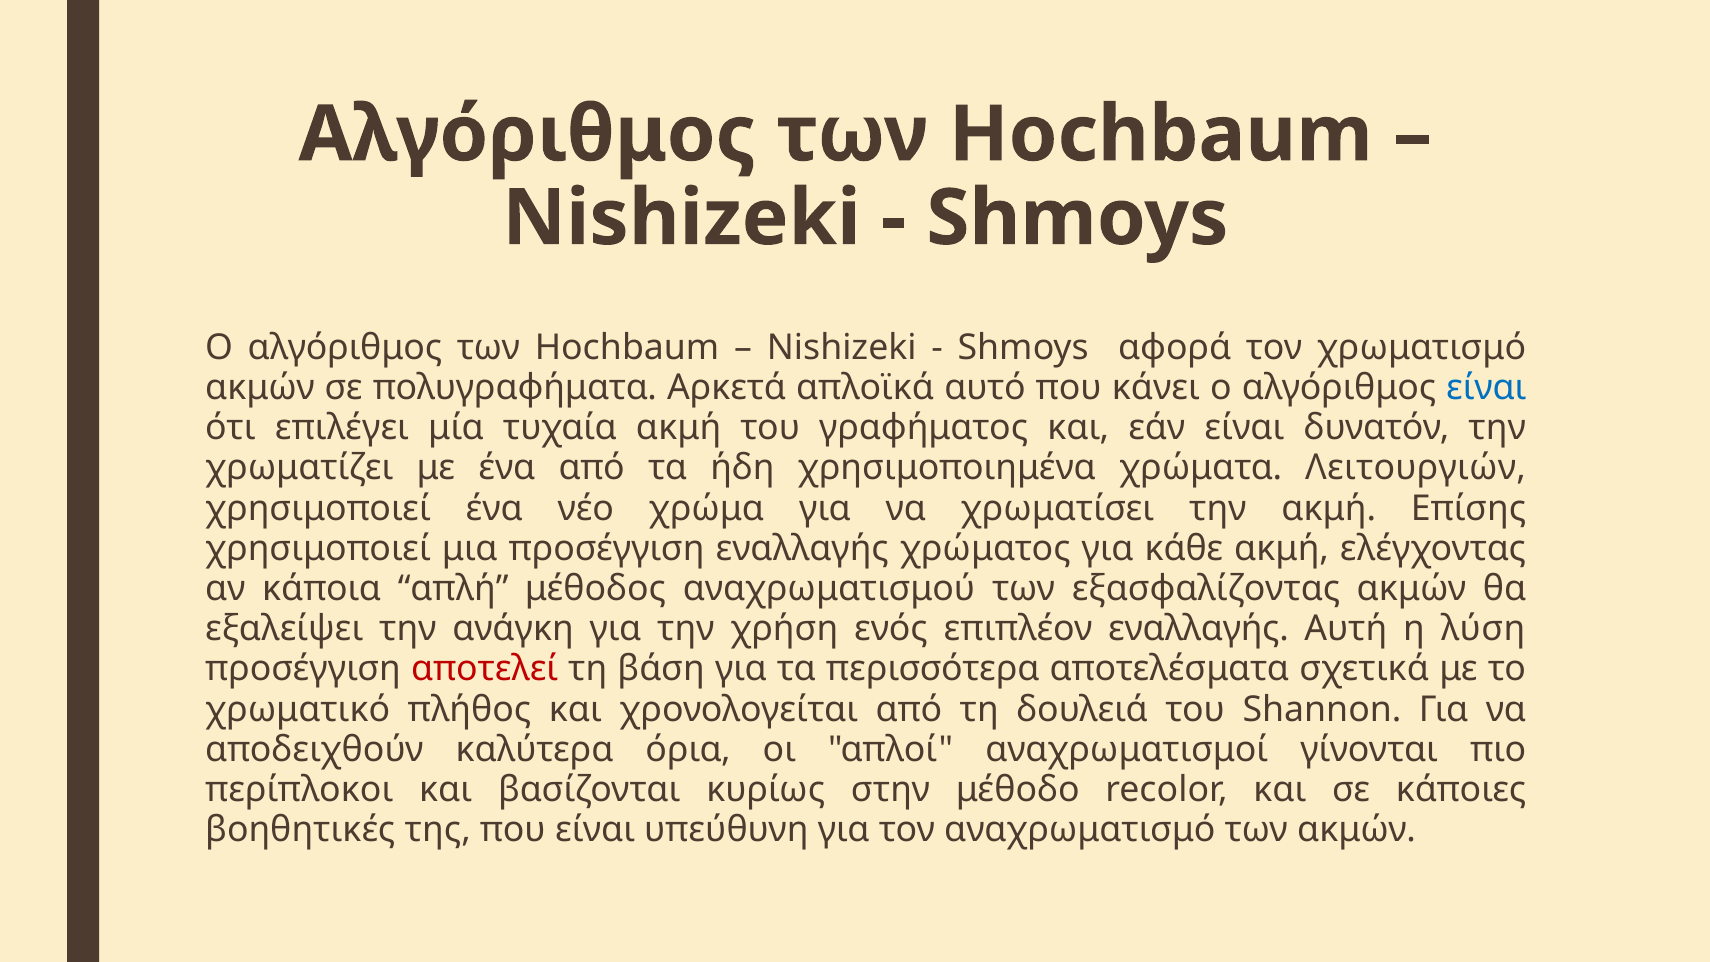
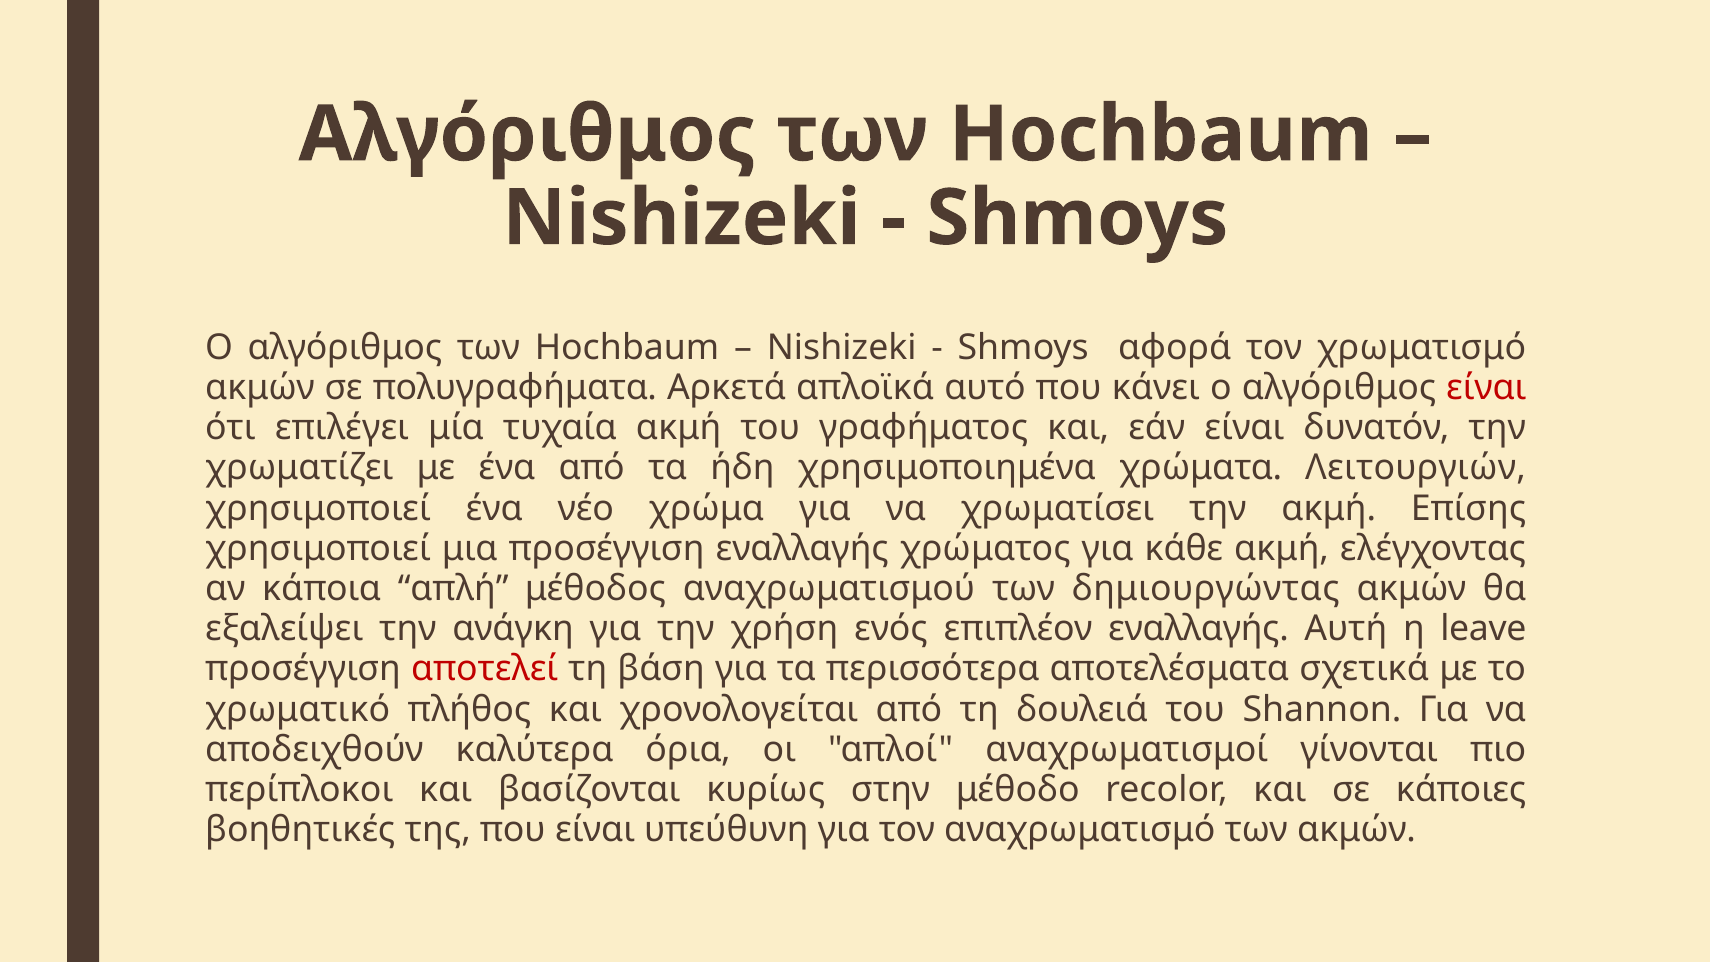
είναι at (1486, 388) colour: blue -> red
εξασφαλίζοντας: εξασφαλίζοντας -> δημιουργώντας
λύση: λύση -> leave
